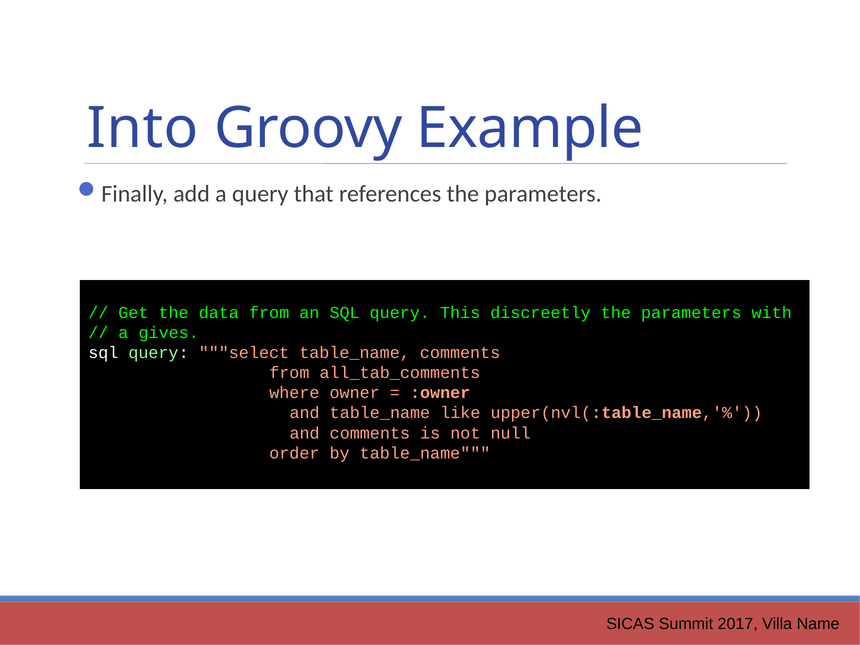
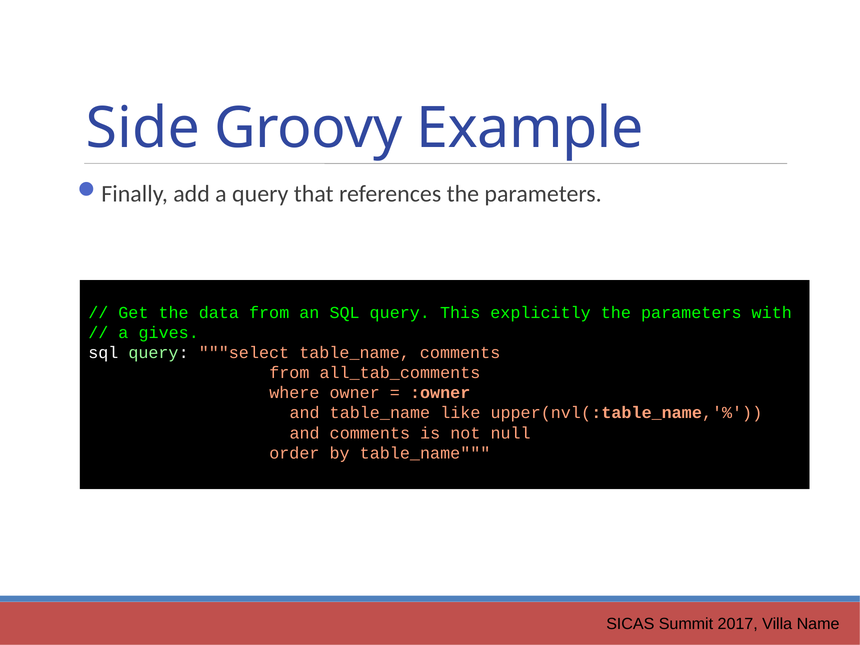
Into: Into -> Side
discreetly: discreetly -> explicitly
